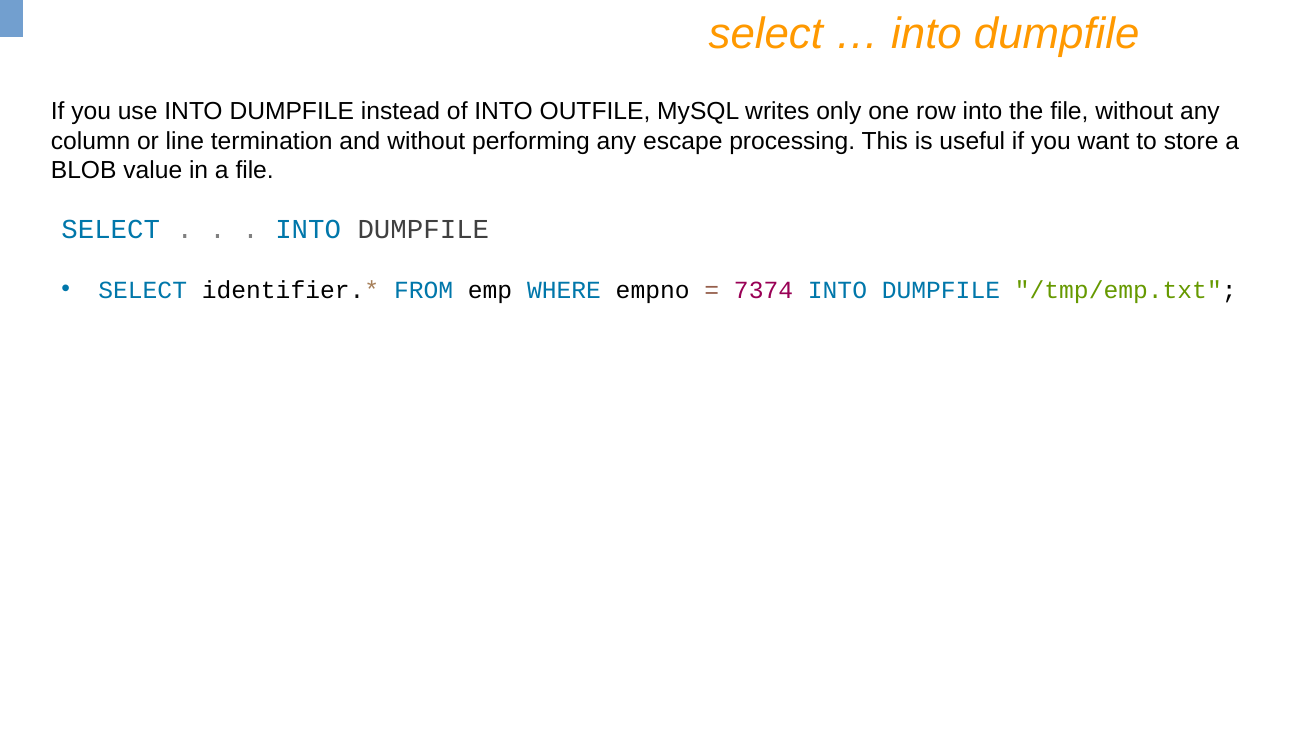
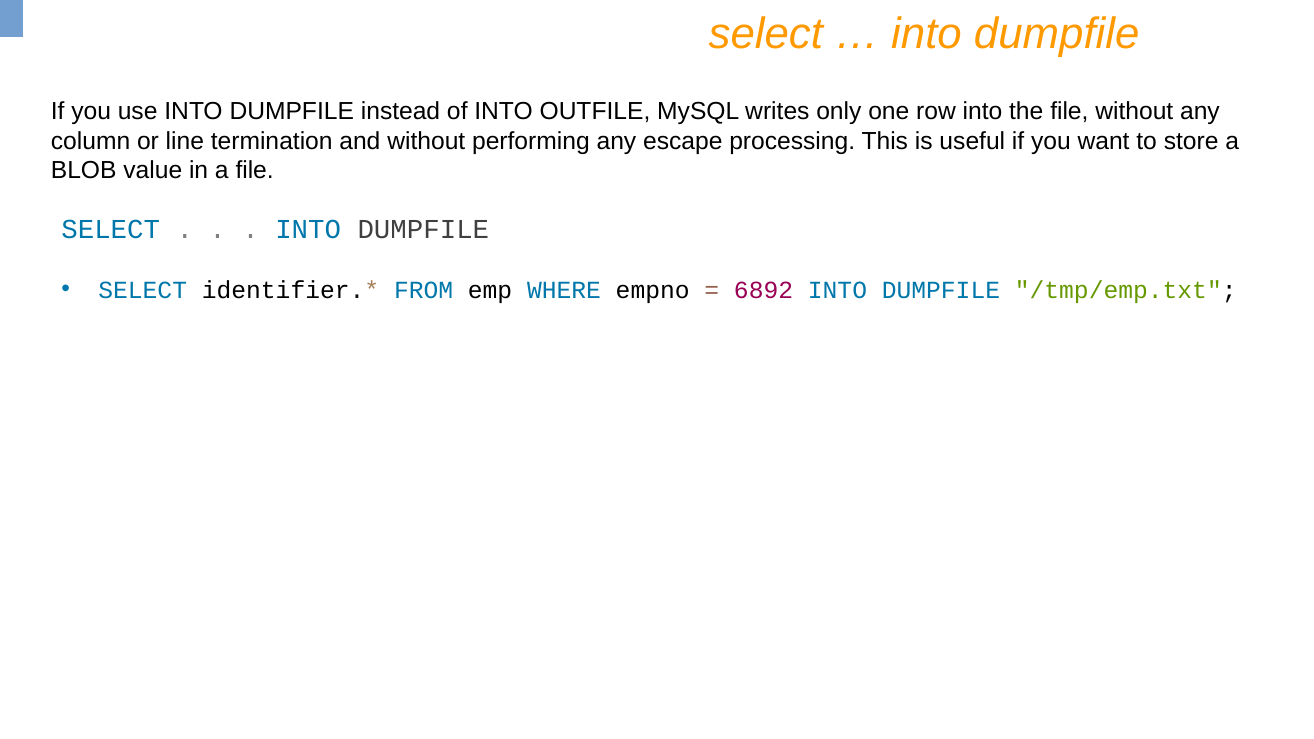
7374: 7374 -> 6892
